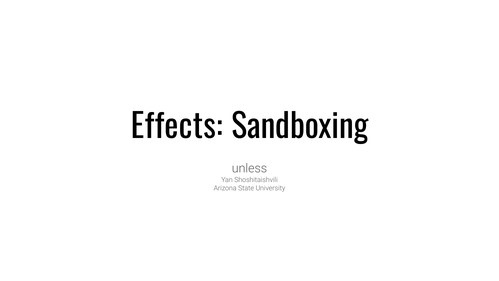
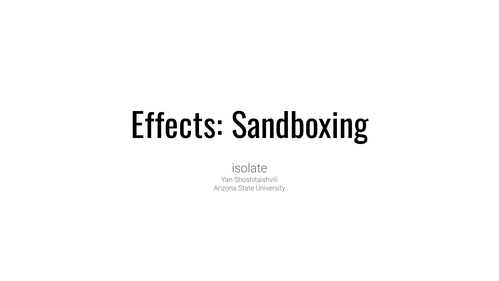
unless: unless -> isolate
